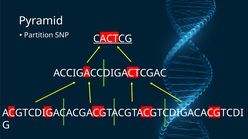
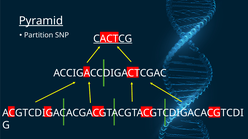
Pyramid underline: none -> present
